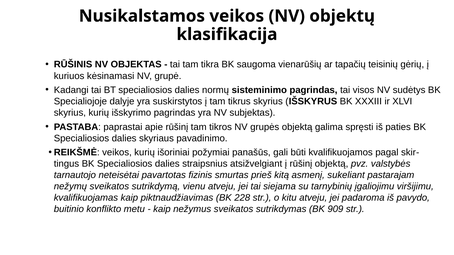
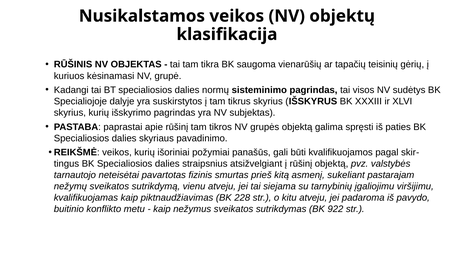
909: 909 -> 922
